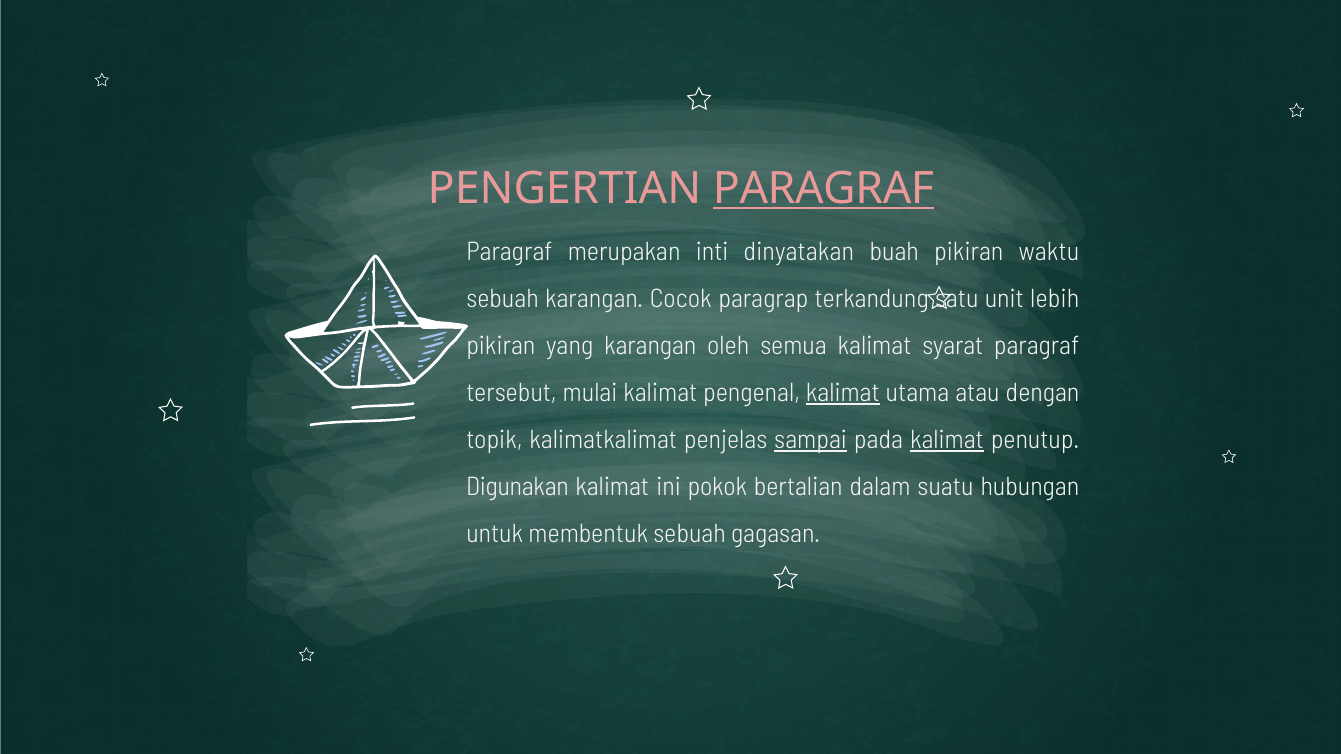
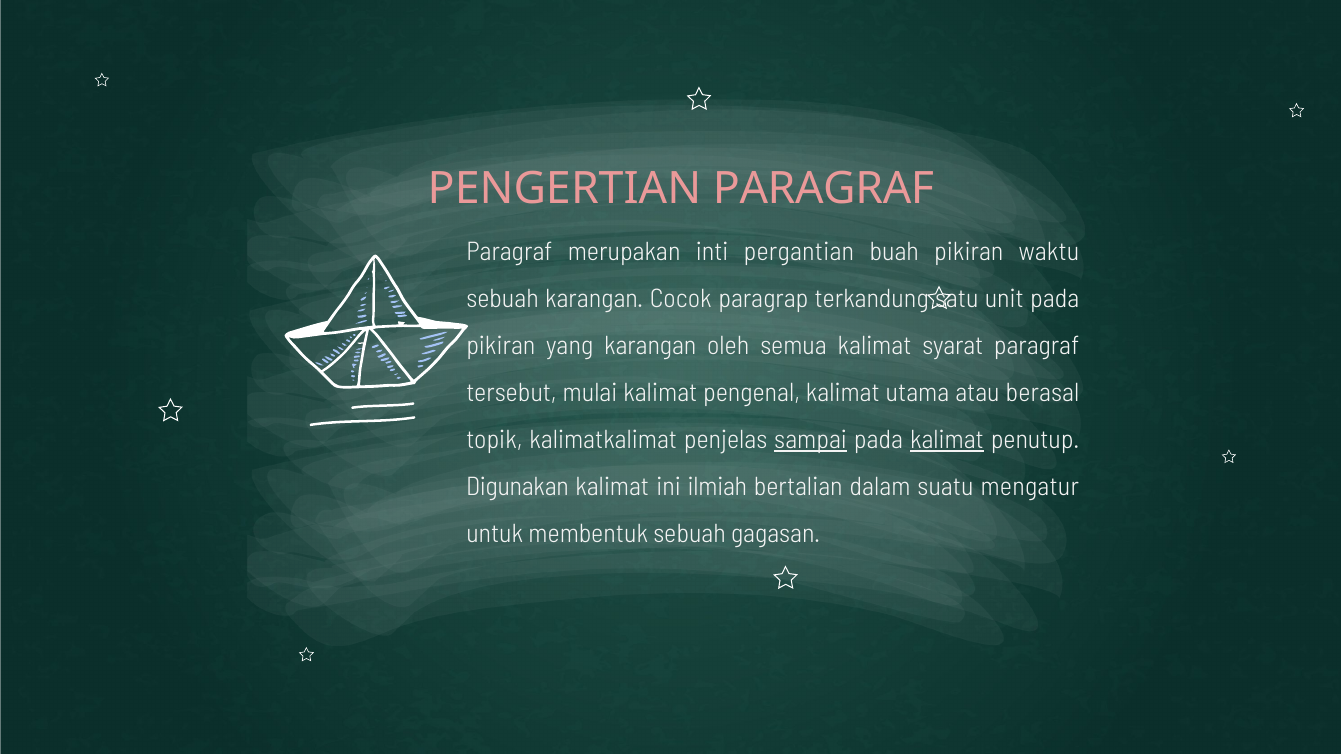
PARAGRAF at (824, 189) underline: present -> none
dinyatakan: dinyatakan -> pergantian
unit lebih: lebih -> pada
kalimat at (843, 393) underline: present -> none
dengan: dengan -> berasal
pokok: pokok -> ilmiah
hubungan: hubungan -> mengatur
